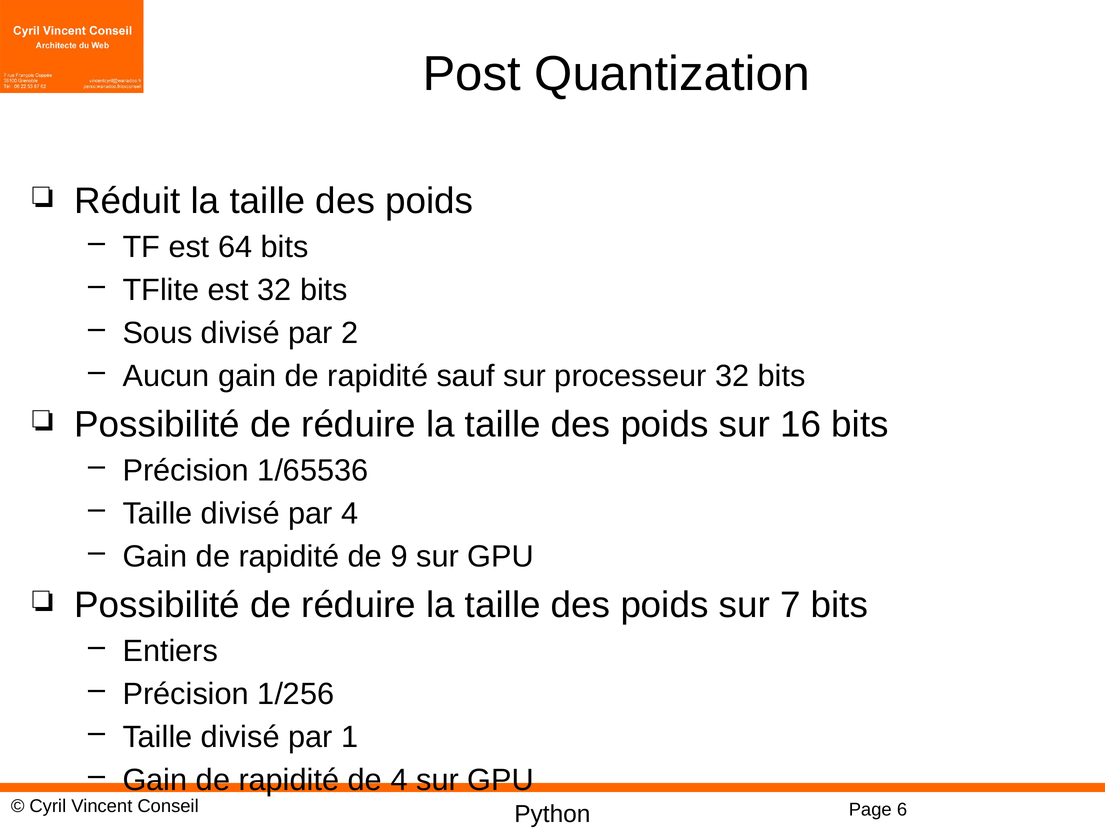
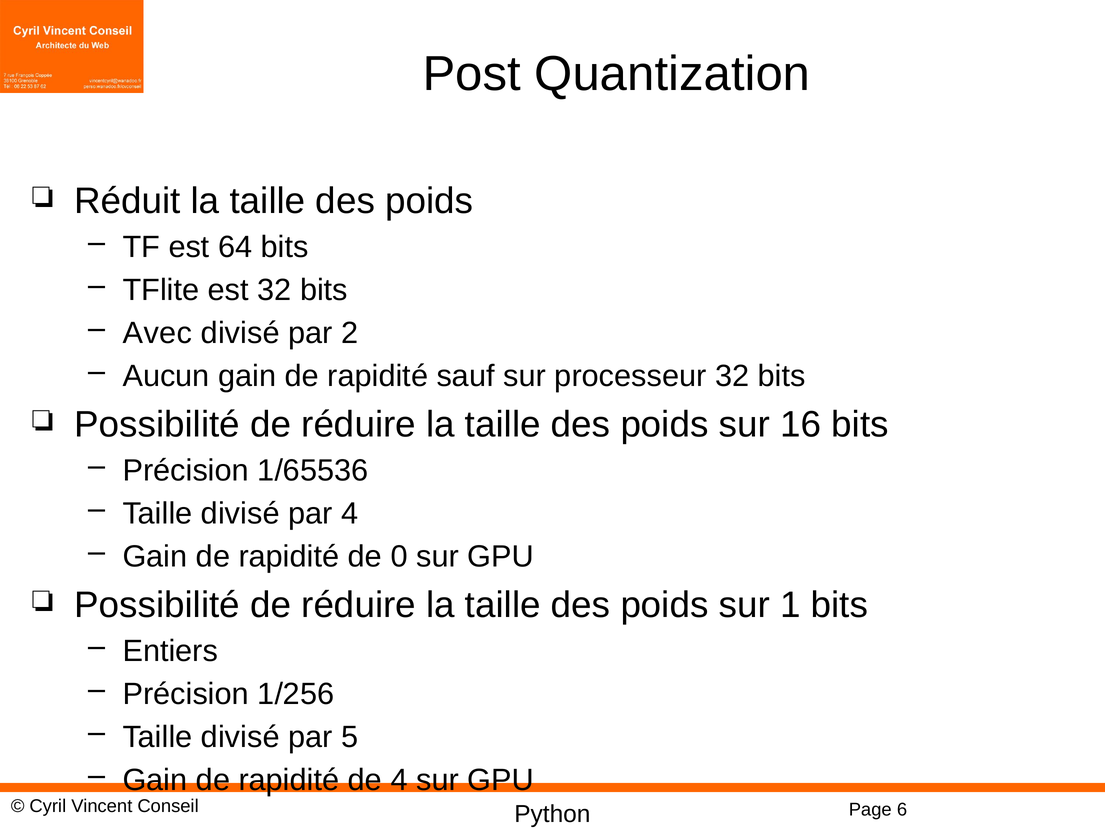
Sous: Sous -> Avec
9: 9 -> 0
7: 7 -> 1
1: 1 -> 5
